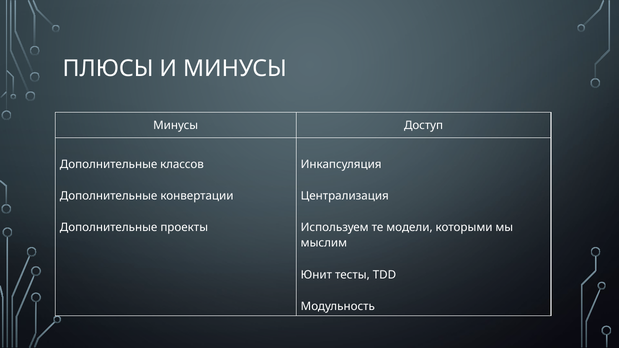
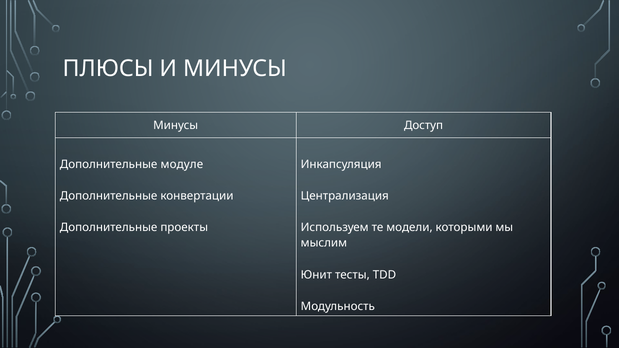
классов: классов -> модуле
